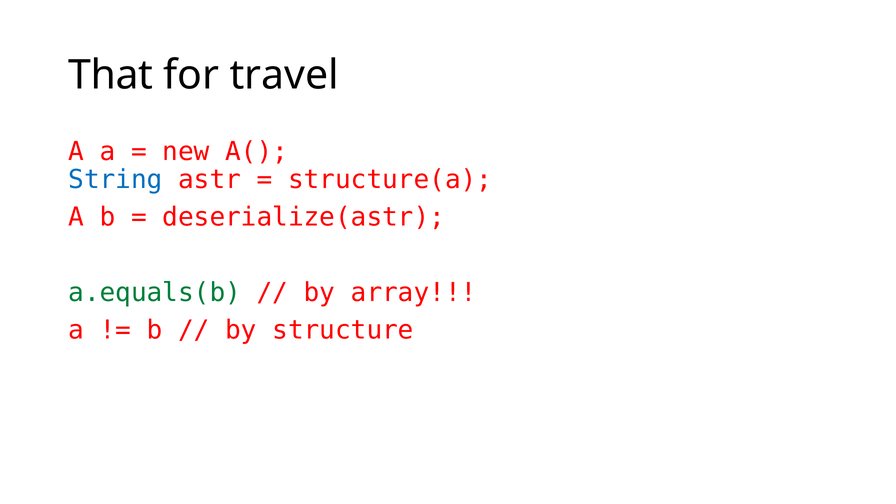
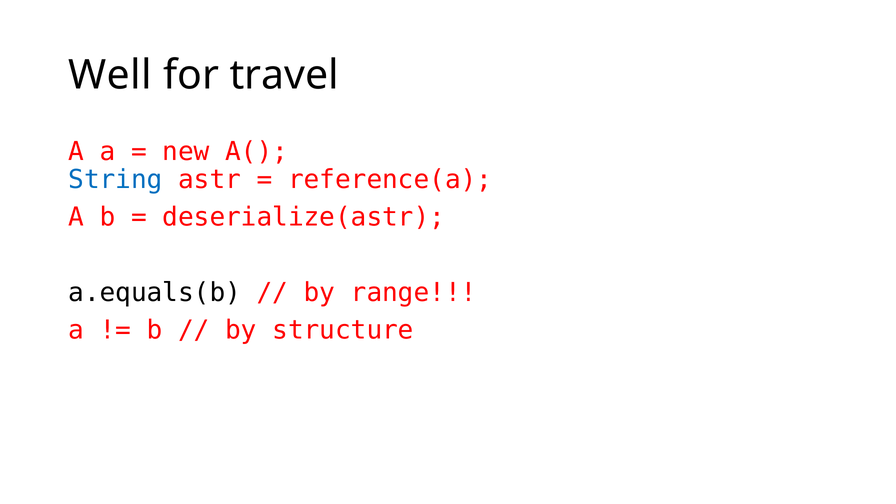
That: That -> Well
structure(a: structure(a -> reference(a
a.equals(b colour: green -> black
array: array -> range
